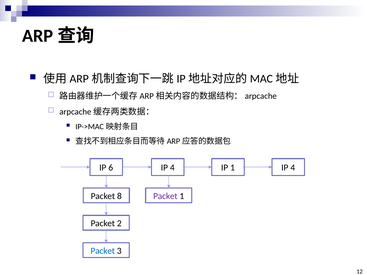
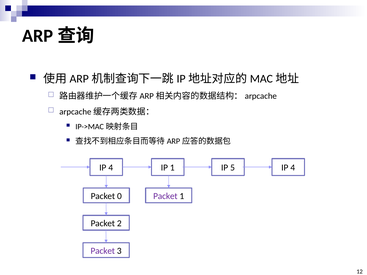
6 at (111, 168): 6 -> 4
4 at (172, 168): 4 -> 1
IP 1: 1 -> 5
8: 8 -> 0
Packet at (103, 251) colour: blue -> purple
